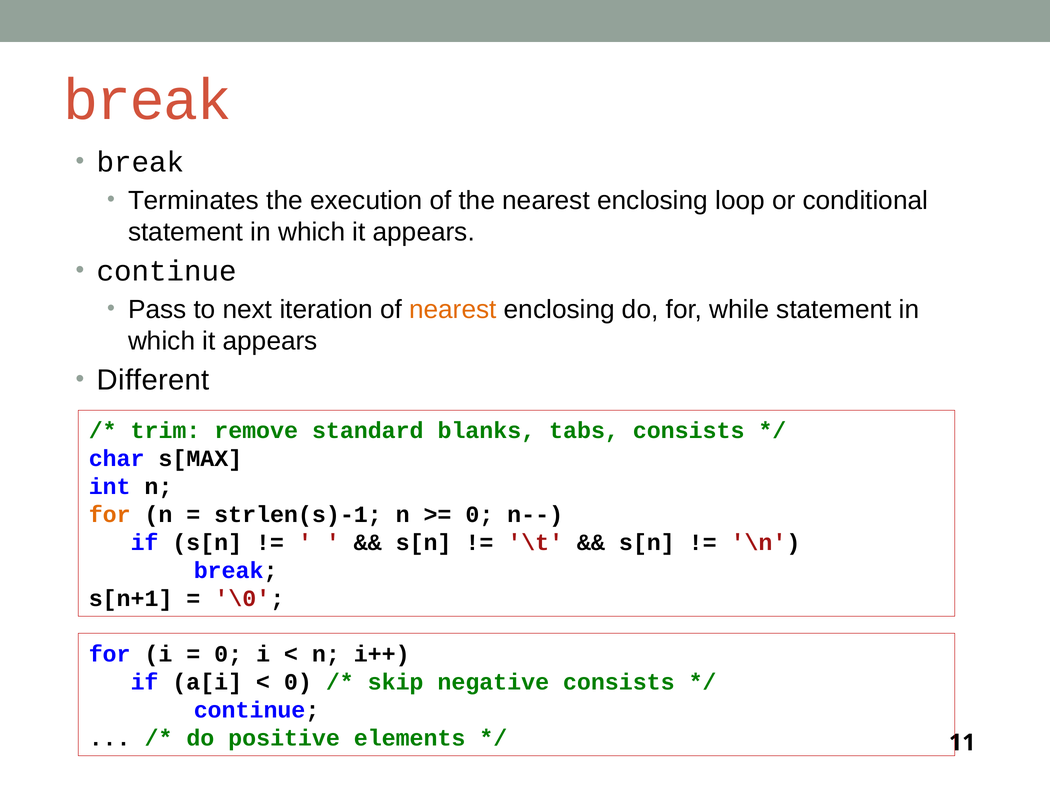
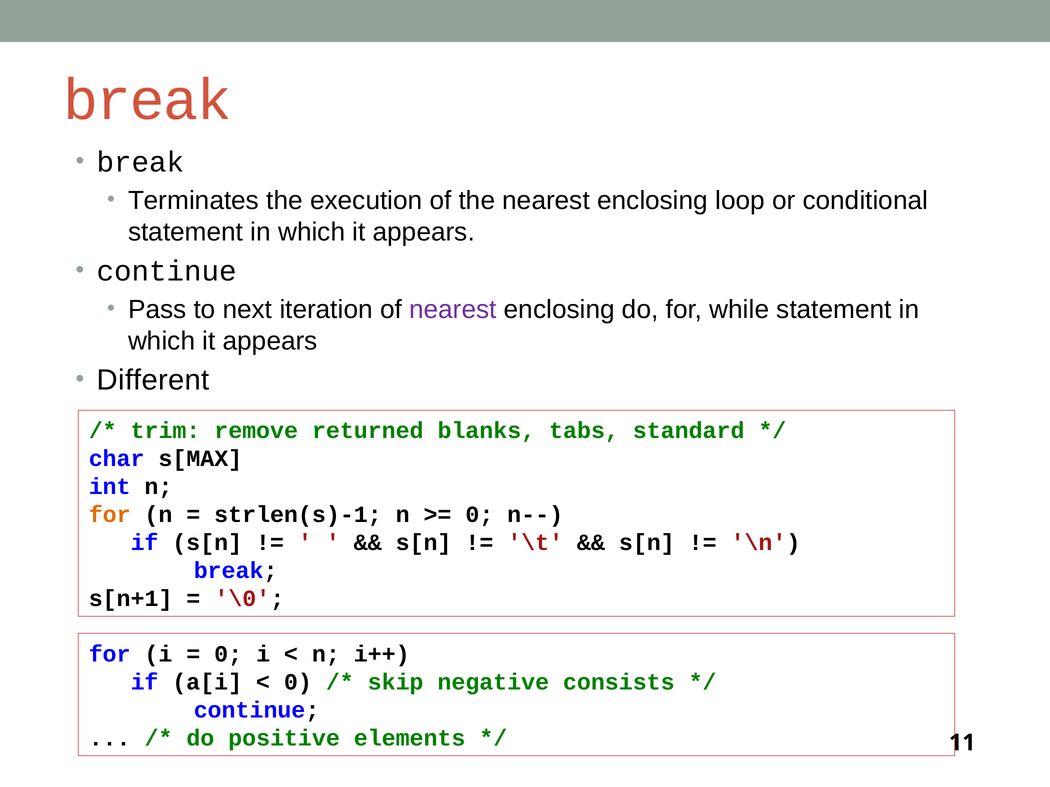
nearest at (453, 310) colour: orange -> purple
standard: standard -> returned
tabs consists: consists -> standard
